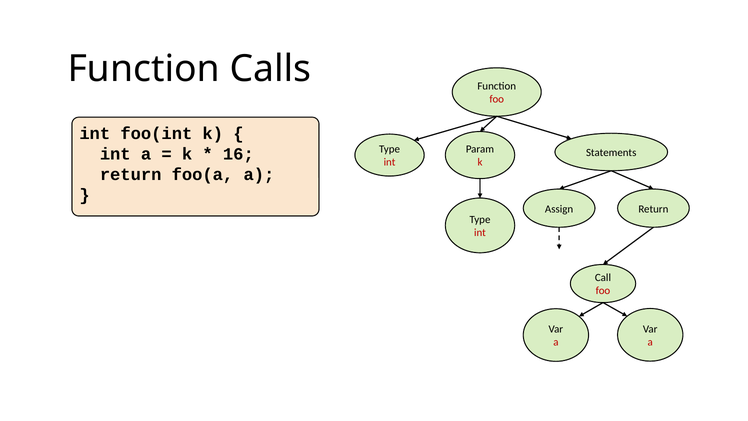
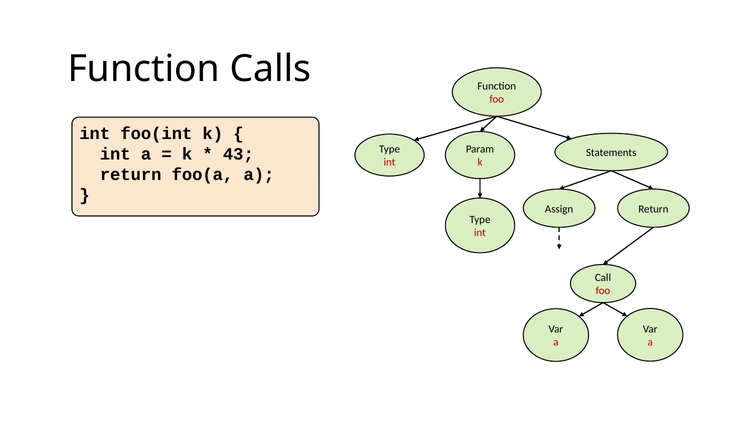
16: 16 -> 43
